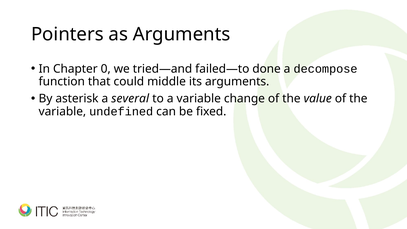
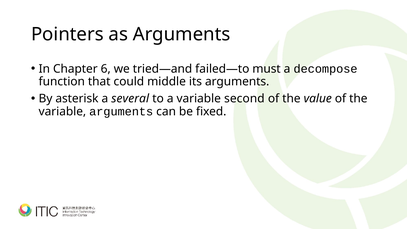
0: 0 -> 6
done: done -> must
change: change -> second
variable undefined: undefined -> arguments
